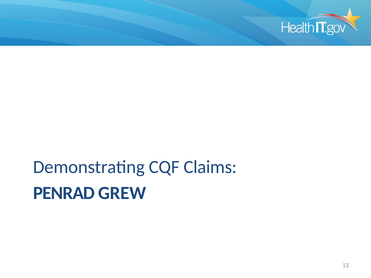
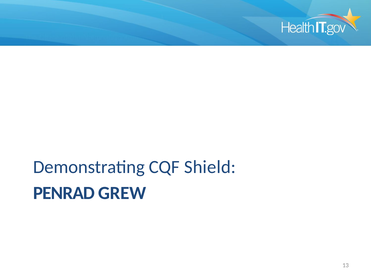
Claims: Claims -> Shield
